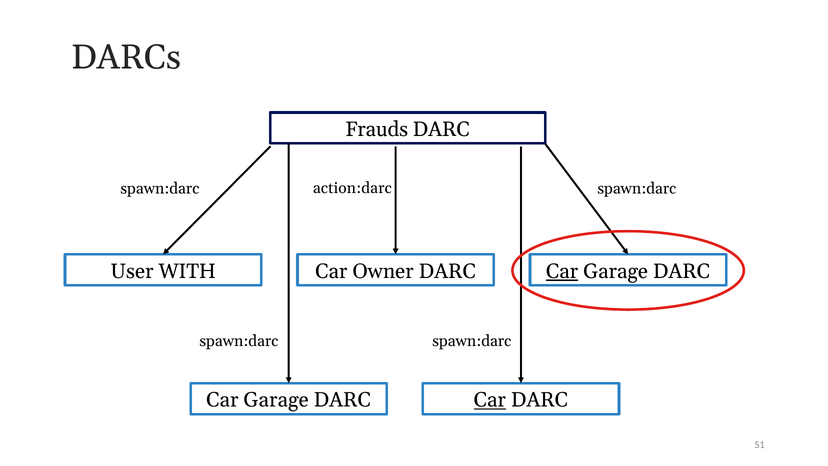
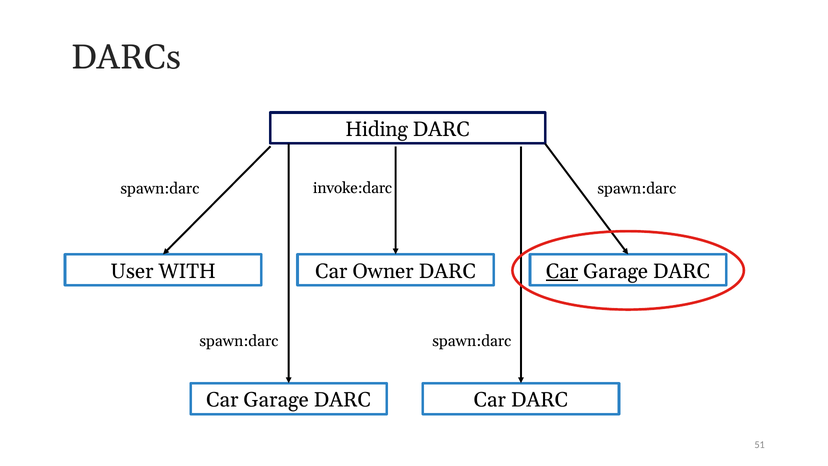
Frauds: Frauds -> Hiding
action:darc: action:darc -> invoke:darc
Car at (490, 400) underline: present -> none
